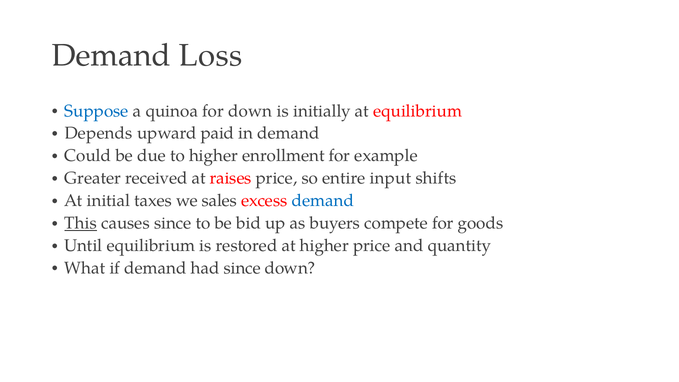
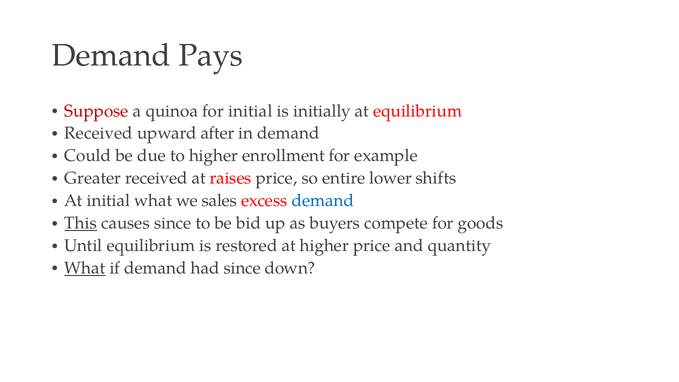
Loss: Loss -> Pays
Suppose colour: blue -> red
for down: down -> initial
Depends at (99, 133): Depends -> Received
paid: paid -> after
input: input -> lower
initial taxes: taxes -> what
What at (85, 268) underline: none -> present
